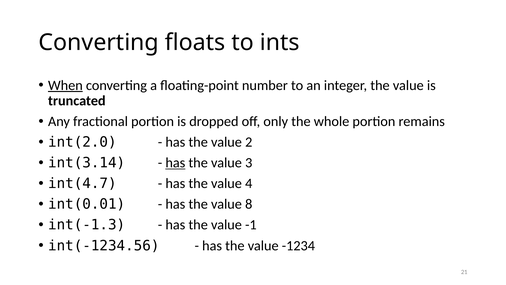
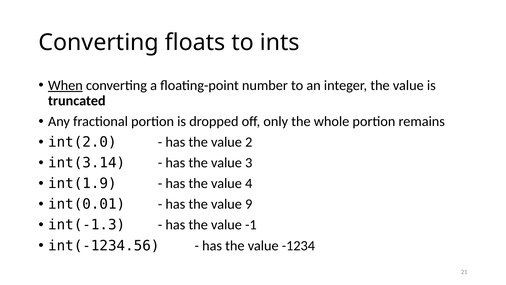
has at (175, 163) underline: present -> none
int(4.7: int(4.7 -> int(1.9
8: 8 -> 9
